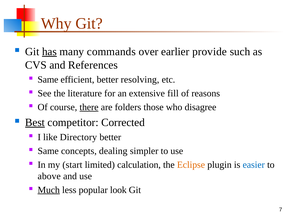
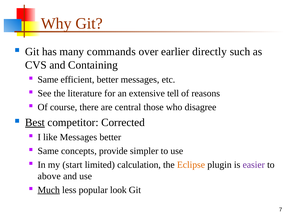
has underline: present -> none
provide: provide -> directly
References: References -> Containing
better resolving: resolving -> messages
fill: fill -> tell
there underline: present -> none
folders: folders -> central
like Directory: Directory -> Messages
dealing: dealing -> provide
easier colour: blue -> purple
